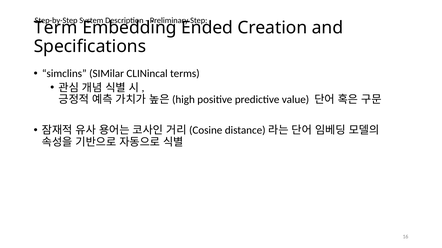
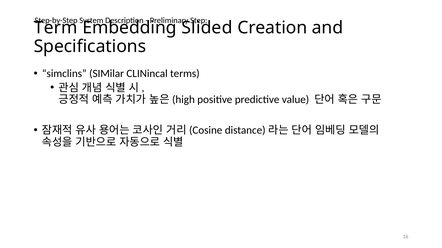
Ended: Ended -> Slided
